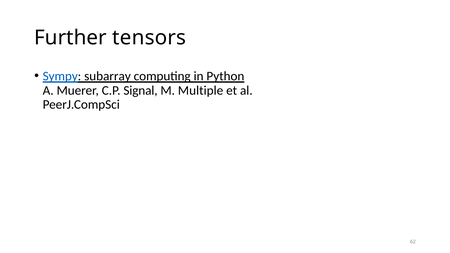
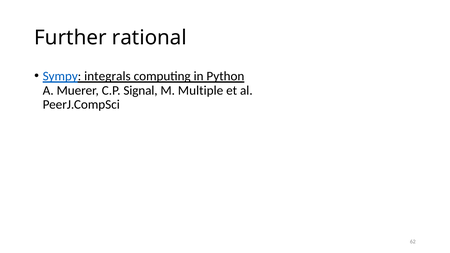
tensors: tensors -> rational
subarray: subarray -> integrals
